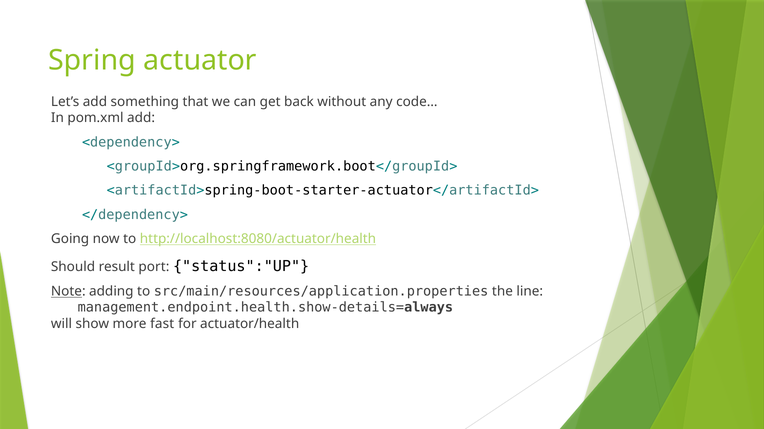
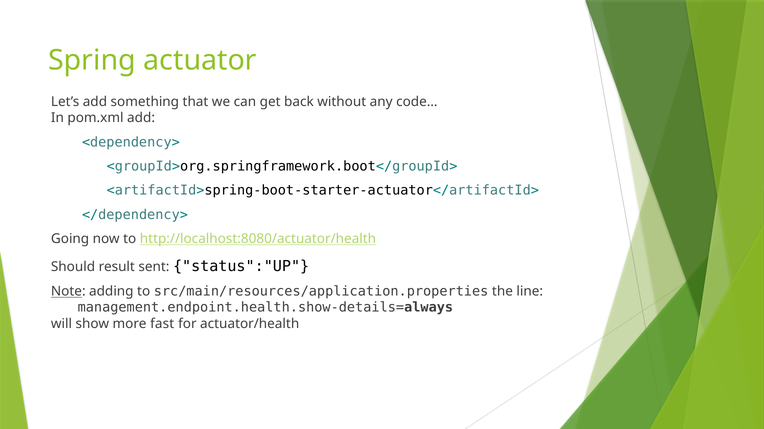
port: port -> sent
